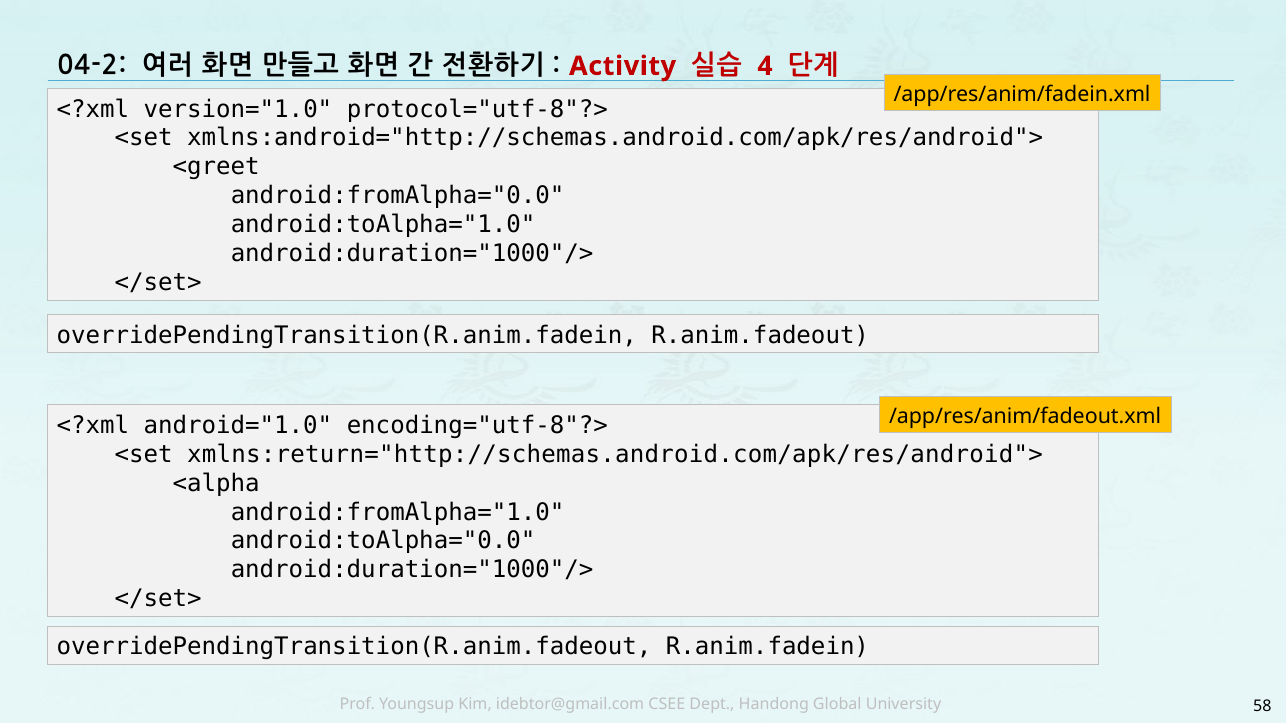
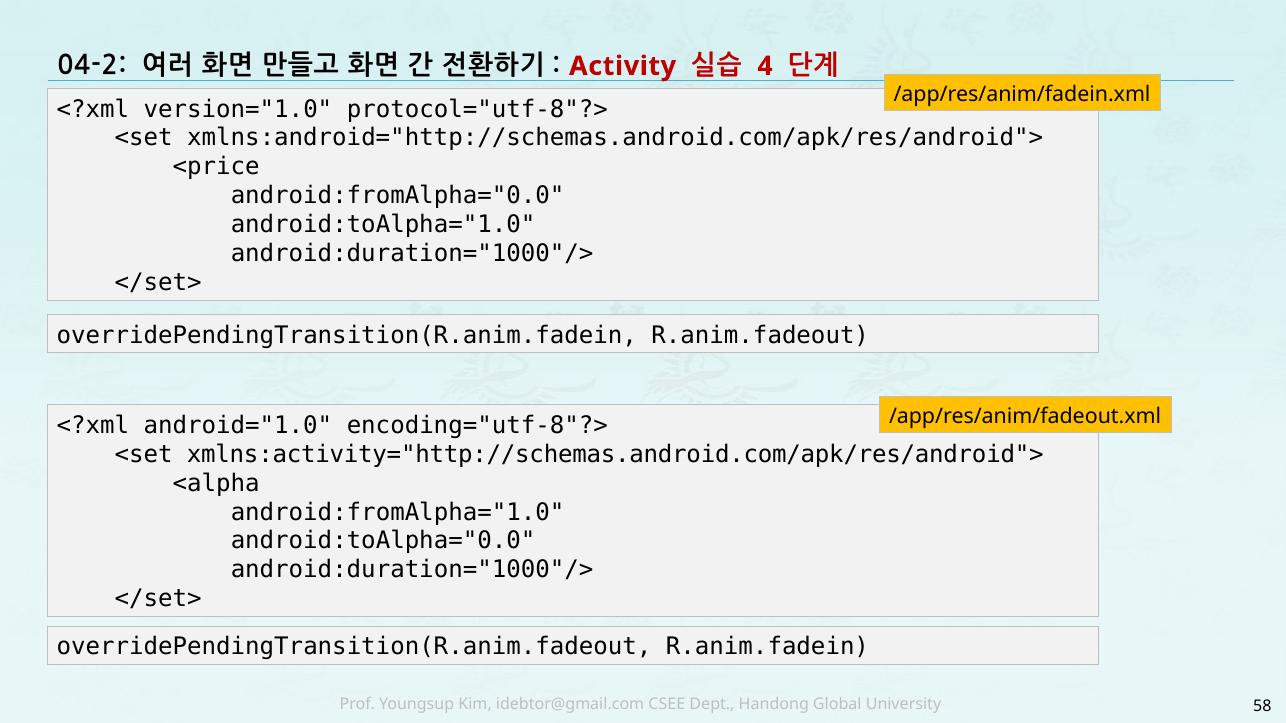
<greet: <greet -> <price
xmlns:return="http://schemas.android.com/apk/res/android">: xmlns:return="http://schemas.android.com/apk/res/android"> -> xmlns:activity="http://schemas.android.com/apk/res/android">
